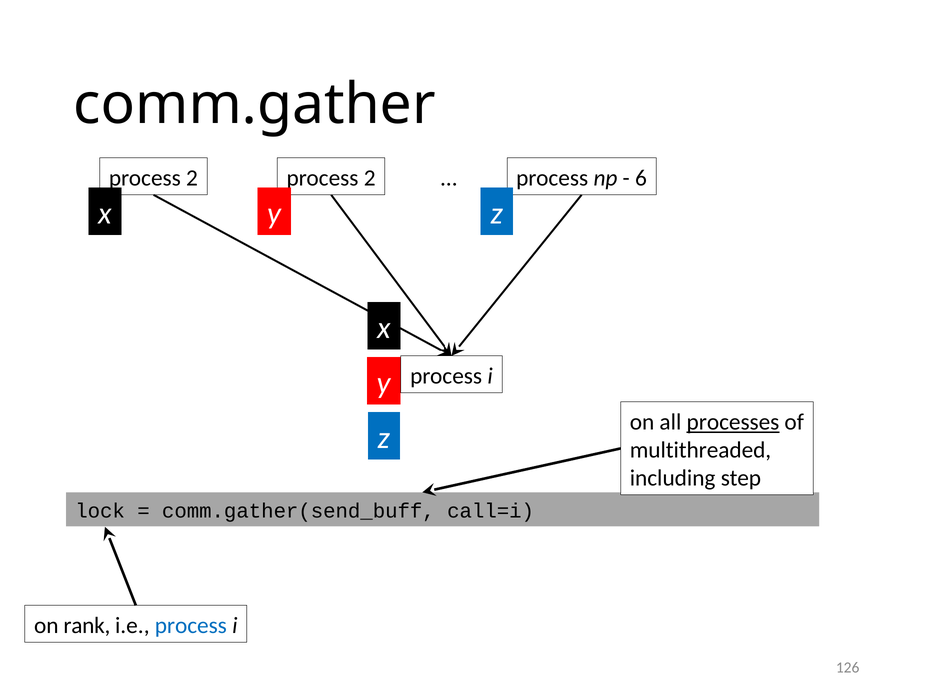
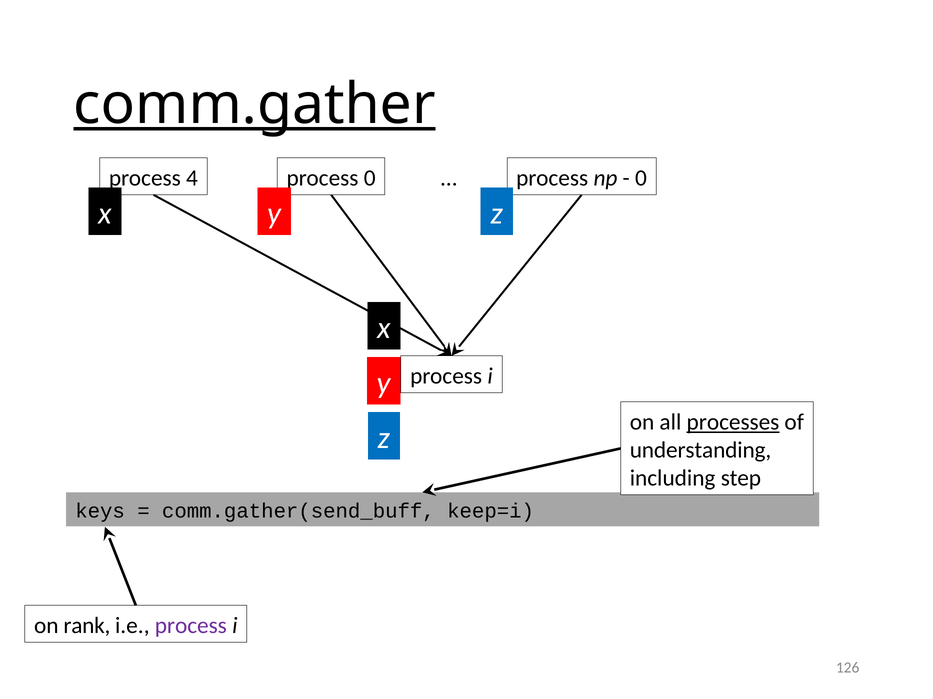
comm.gather underline: none -> present
2 at (192, 178): 2 -> 4
2 at (370, 178): 2 -> 0
6 at (641, 178): 6 -> 0
multithreaded: multithreaded -> understanding
lock: lock -> keys
call=i: call=i -> keep=i
process at (191, 626) colour: blue -> purple
